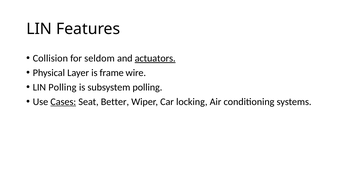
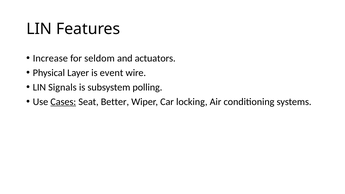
Collision: Collision -> Increase
actuators underline: present -> none
frame: frame -> event
LIN Polling: Polling -> Signals
